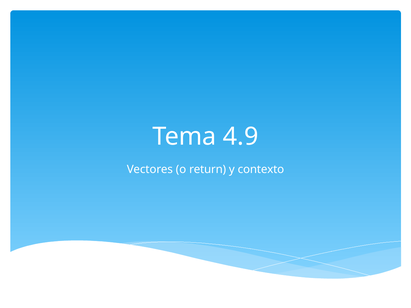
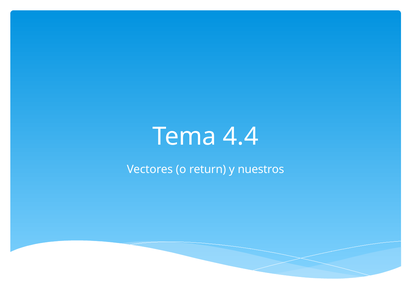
4.9: 4.9 -> 4.4
contexto: contexto -> nuestros
